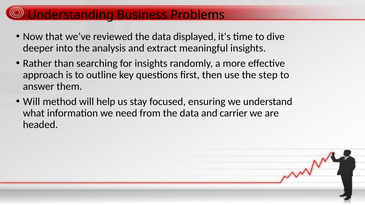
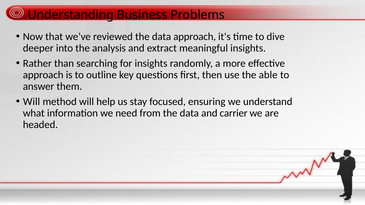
data displayed: displayed -> approach
step: step -> able
